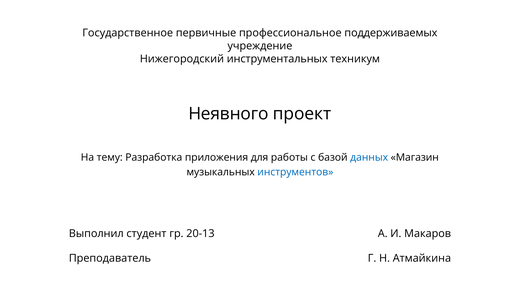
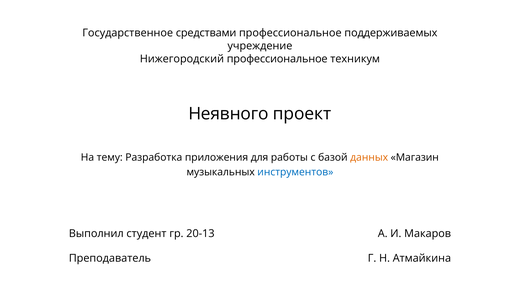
первичные: первичные -> средствами
Нижегородский инструментальных: инструментальных -> профессиональное
данных colour: blue -> orange
